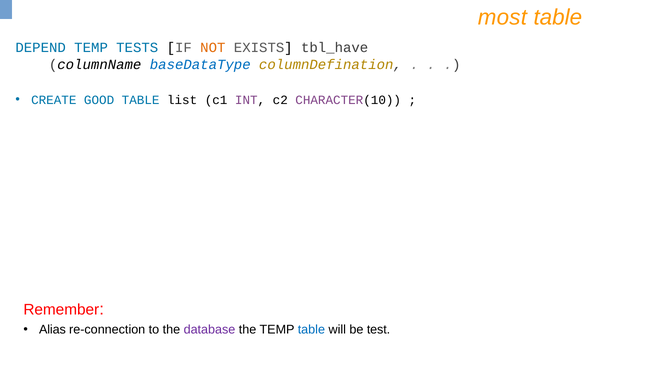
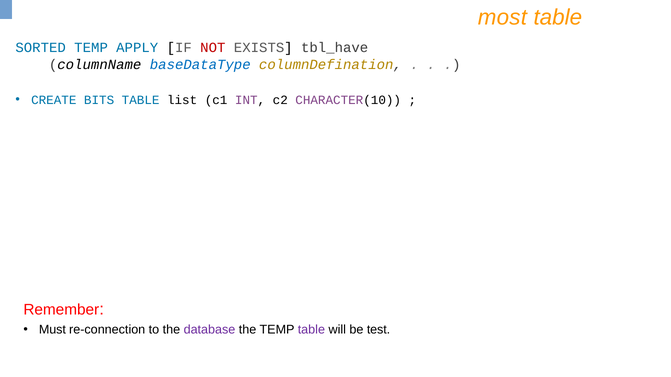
DEPEND: DEPEND -> SORTED
TESTS: TESTS -> APPLY
NOT colour: orange -> red
GOOD: GOOD -> BITS
Alias: Alias -> Must
table at (311, 330) colour: blue -> purple
